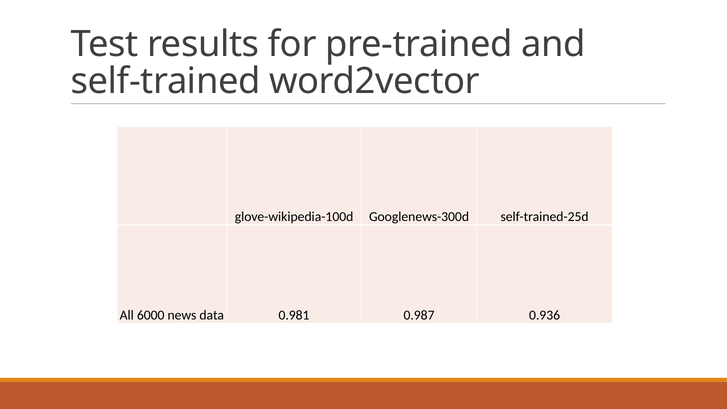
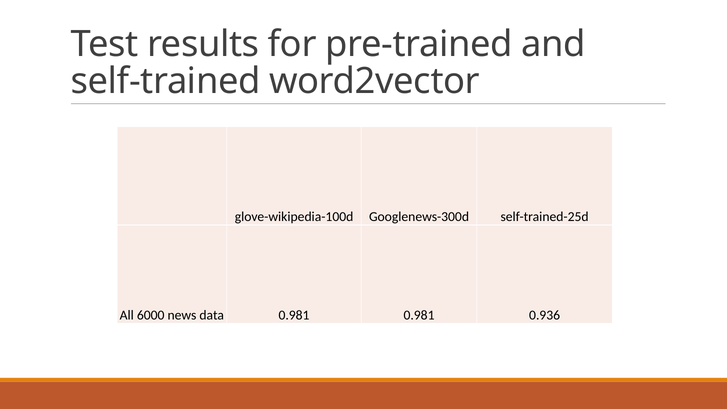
0.981 0.987: 0.987 -> 0.981
